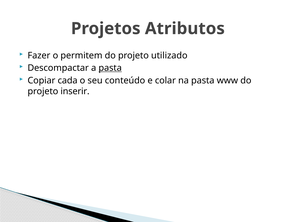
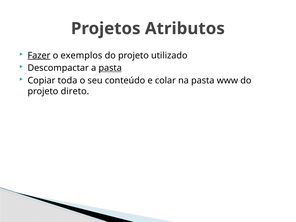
Fazer underline: none -> present
permitem: permitem -> exemplos
cada: cada -> toda
inserir: inserir -> direto
